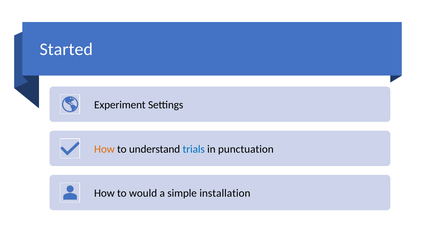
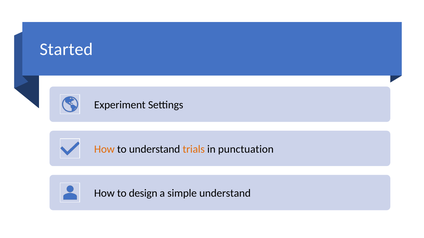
trials colour: blue -> orange
would: would -> design
simple installation: installation -> understand
